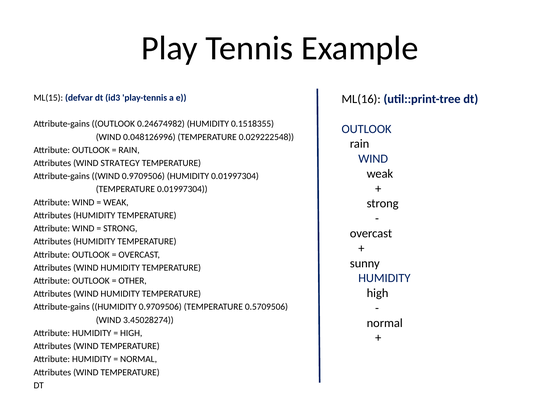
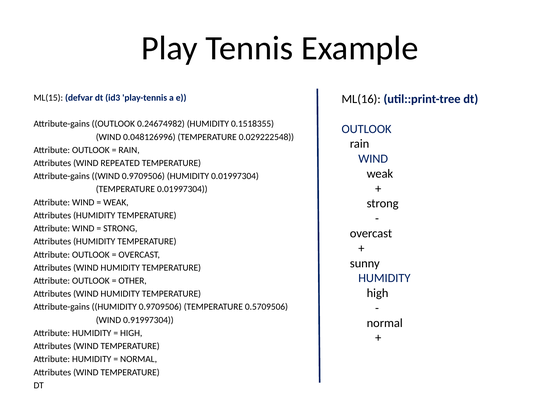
STRATEGY: STRATEGY -> REPEATED
3.45028274: 3.45028274 -> 0.91997304
